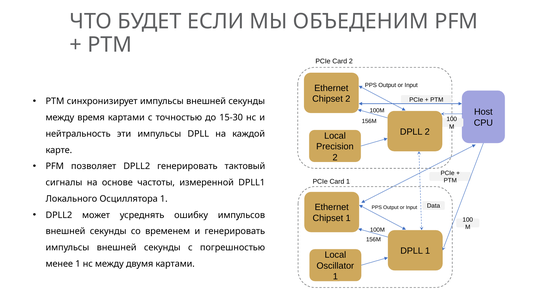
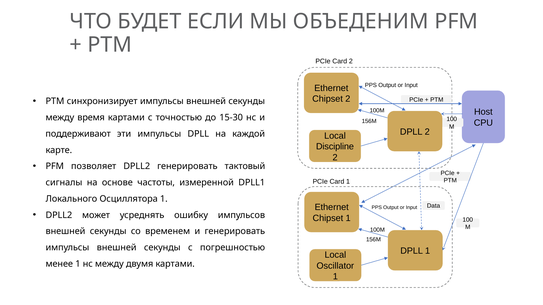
нейтральность: нейтральность -> поддерживают
Precision: Precision -> Discipline
